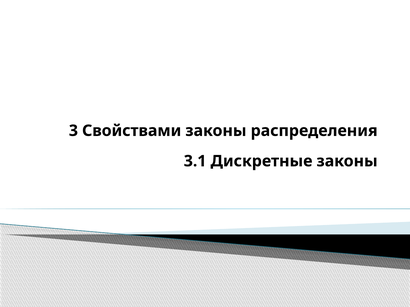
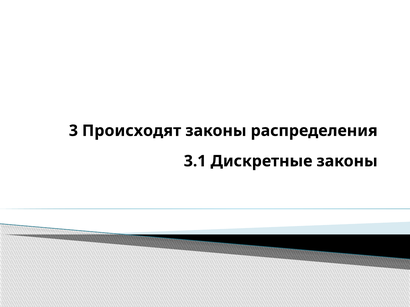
Свойствами: Свойствами -> Происходят
